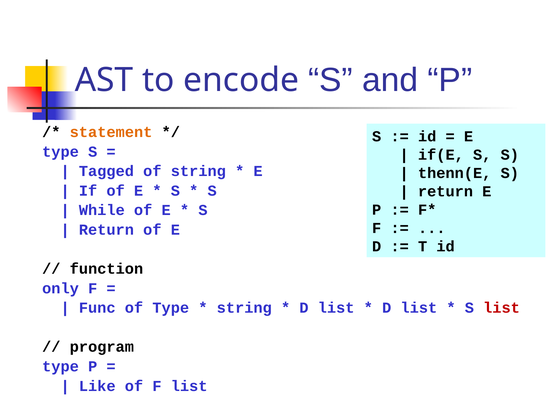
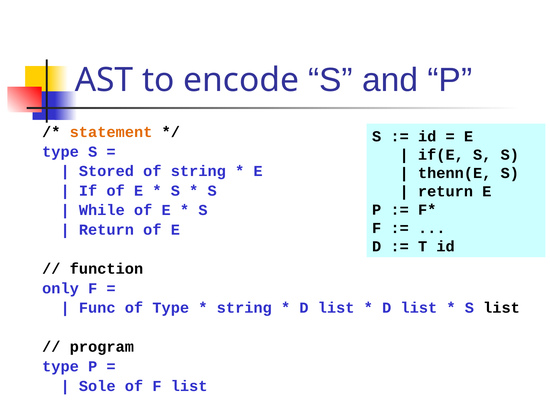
Tagged: Tagged -> Stored
list at (501, 308) colour: red -> black
Like: Like -> Sole
